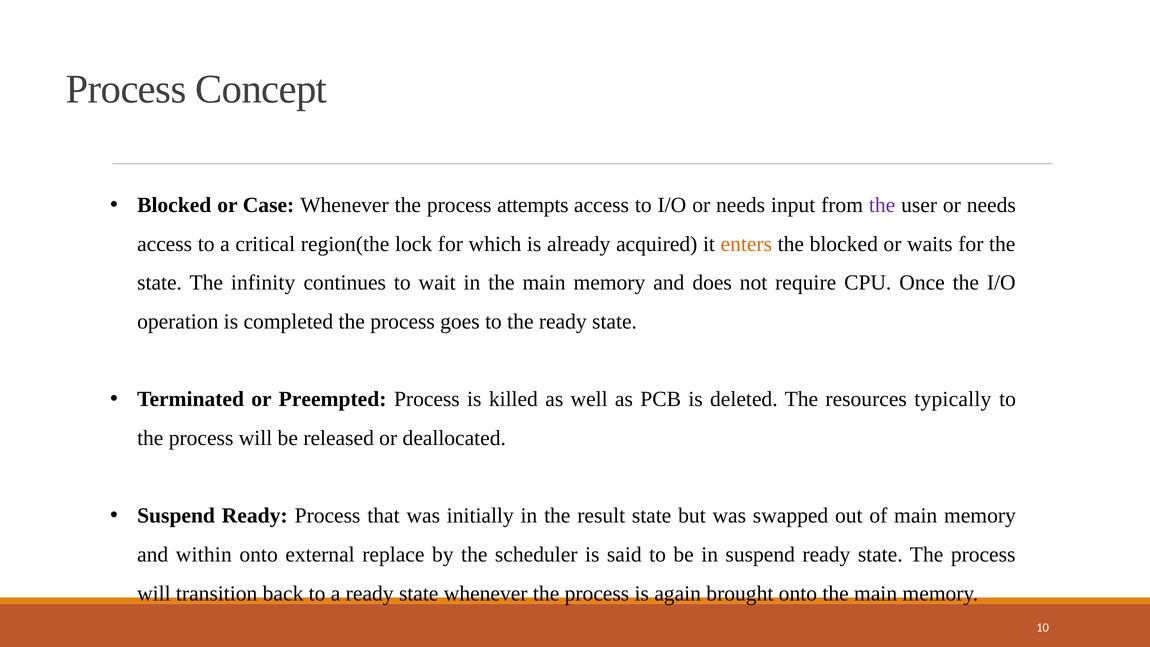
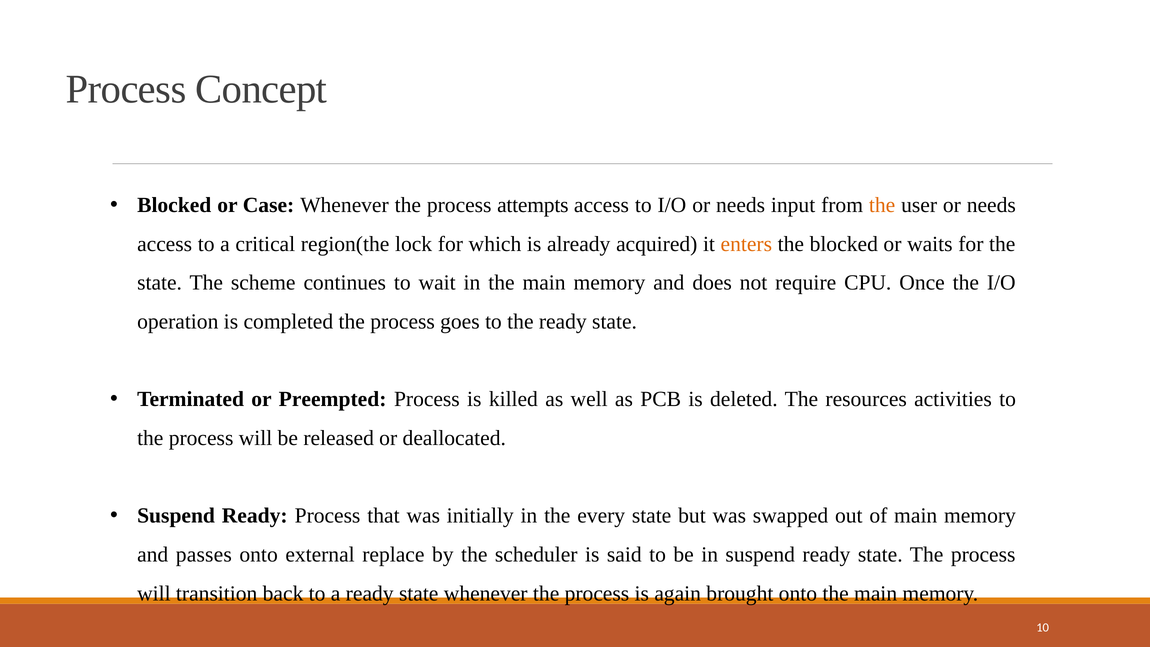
the at (882, 205) colour: purple -> orange
infinity: infinity -> scheme
typically: typically -> activities
result: result -> every
within: within -> passes
